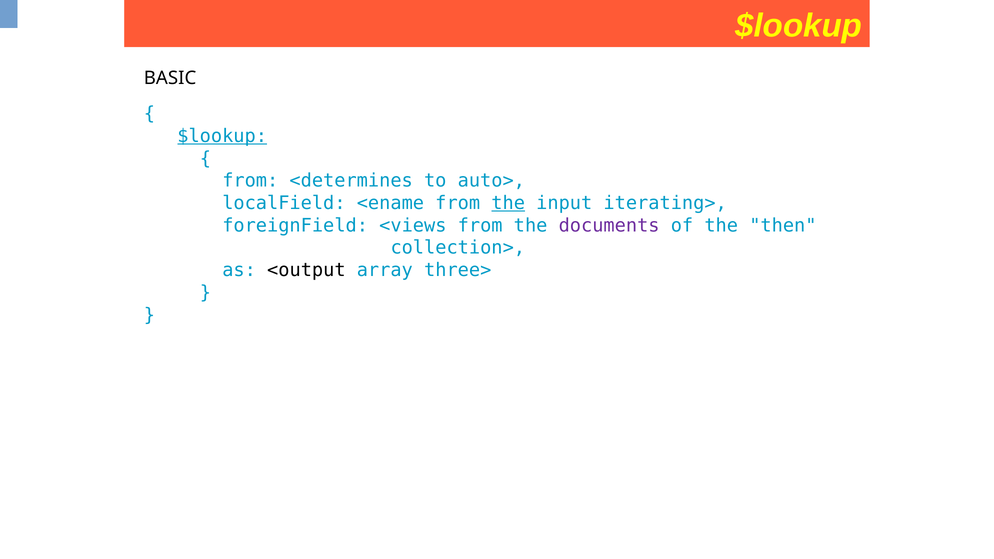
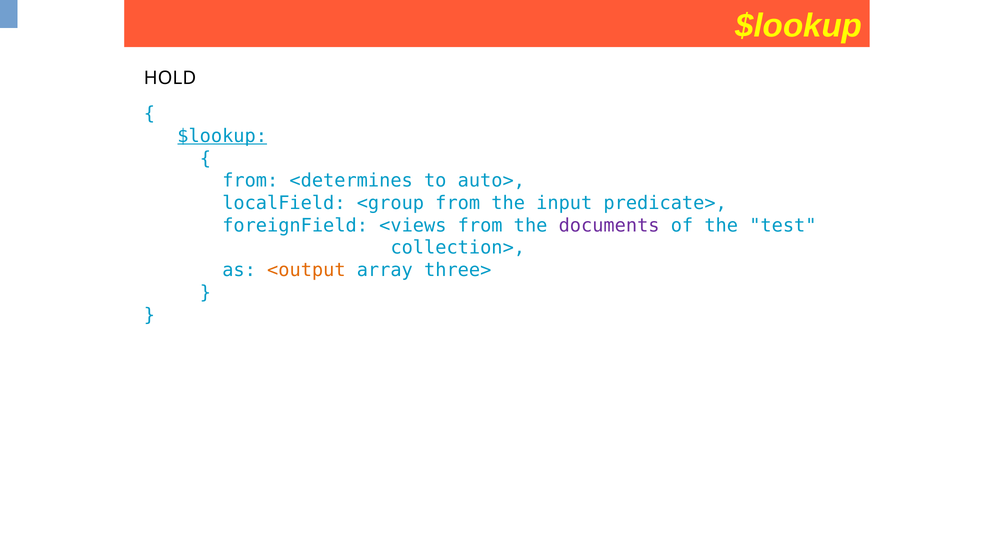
BASIC: BASIC -> HOLD
<ename: <ename -> <group
the at (508, 203) underline: present -> none
iterating>: iterating> -> predicate>
then: then -> test
<output colour: black -> orange
